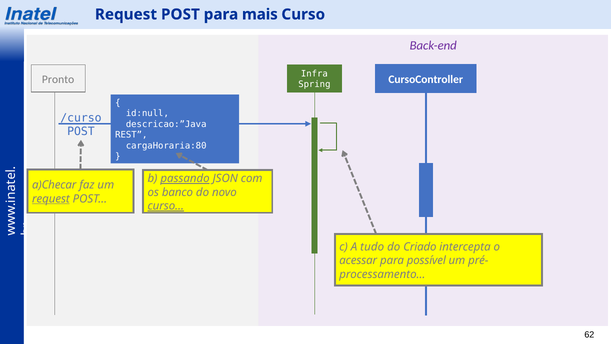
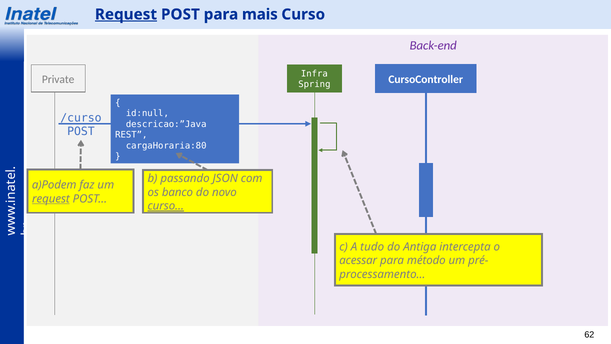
Request at (126, 14) underline: none -> present
Pronto: Pronto -> Private
passando underline: present -> none
a)Checar: a)Checar -> a)Podem
Criado: Criado -> Antiga
possível: possível -> método
